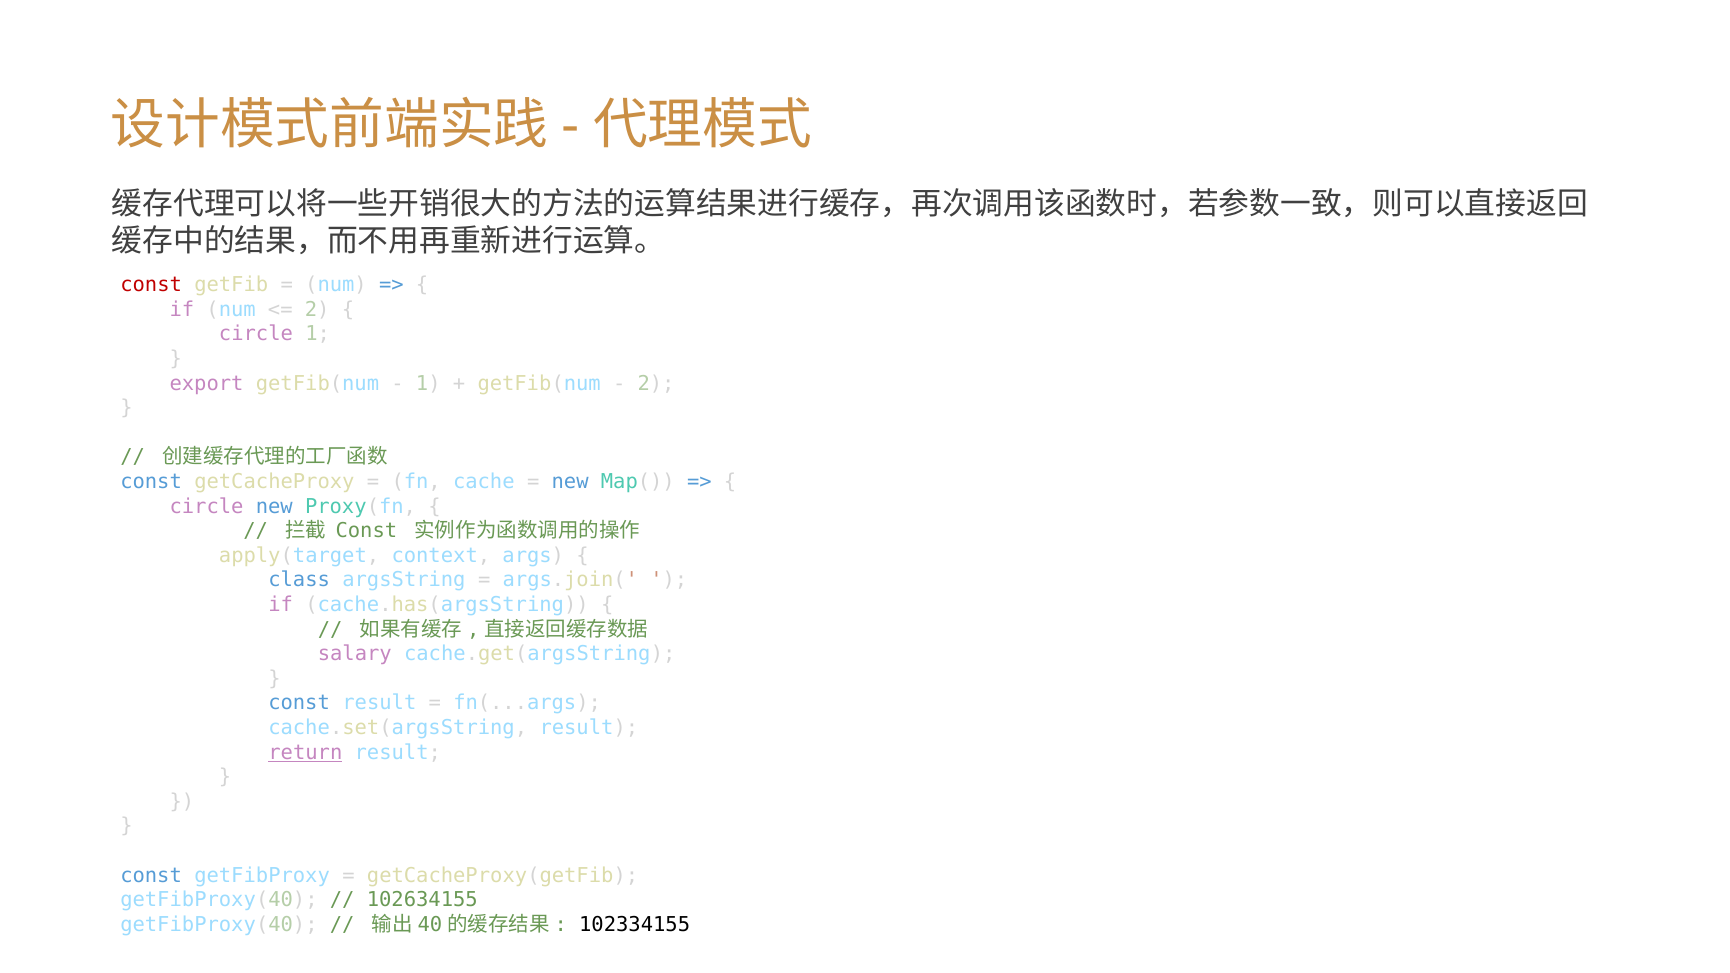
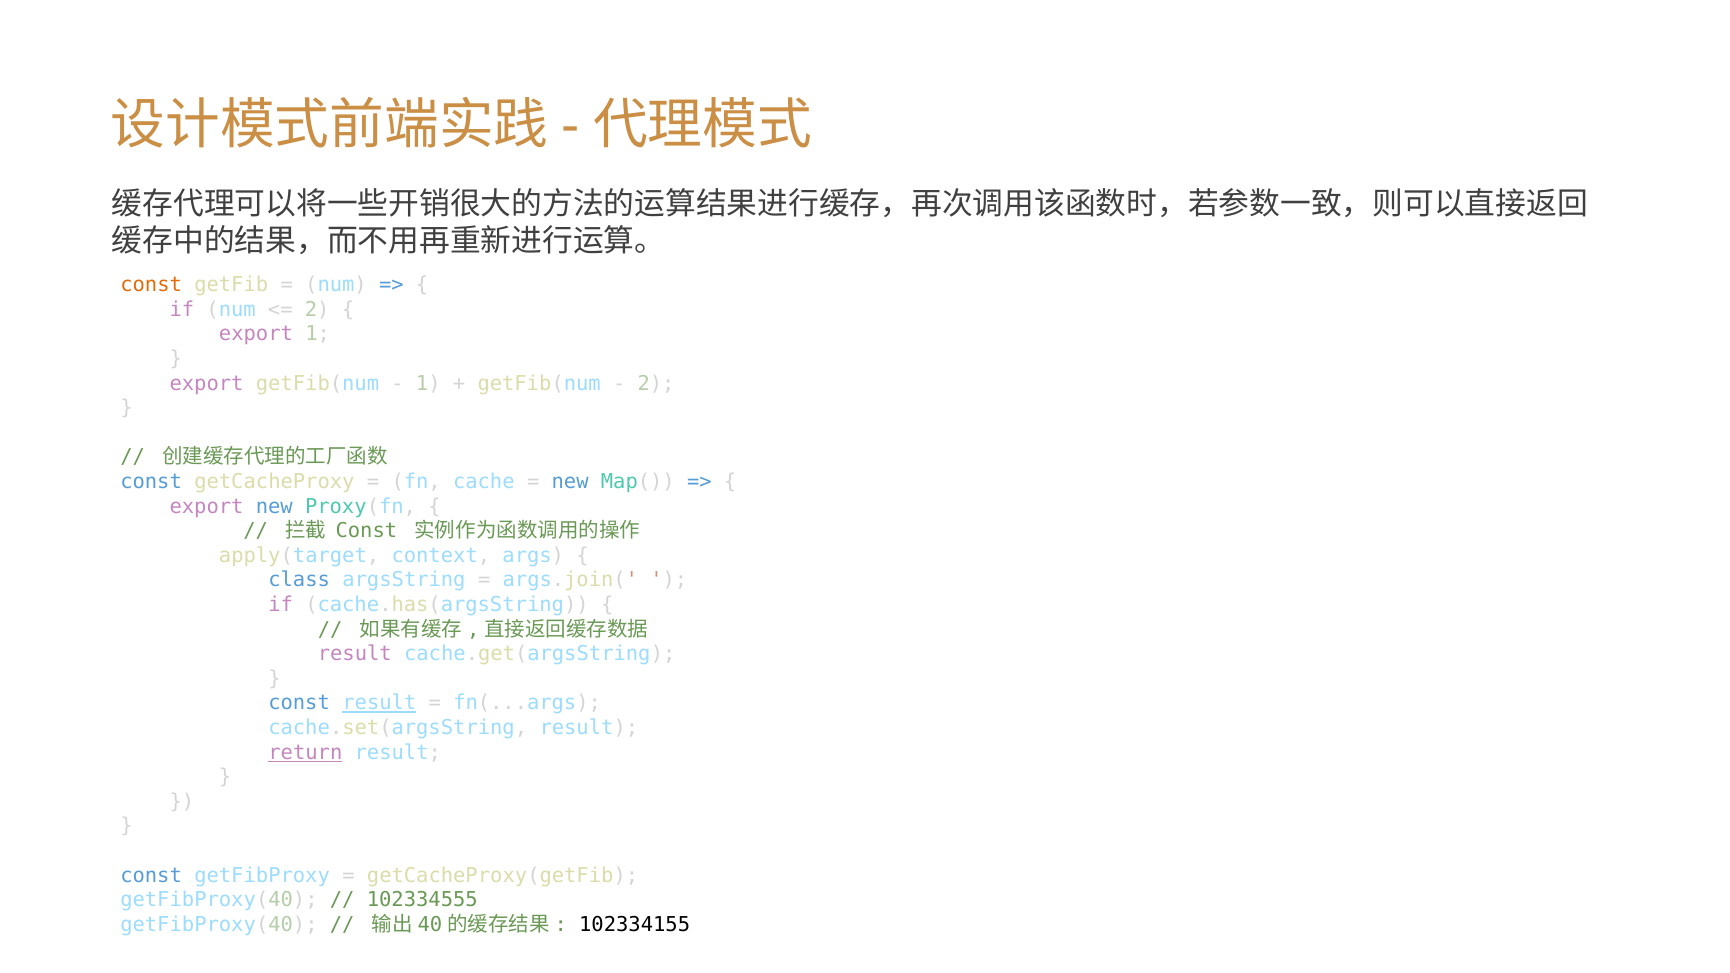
const at (151, 285) colour: red -> orange
circle at (256, 334): circle -> export
circle at (207, 506): circle -> export
salary at (355, 654): salary -> result
result at (379, 703) underline: none -> present
102634155: 102634155 -> 102334555
